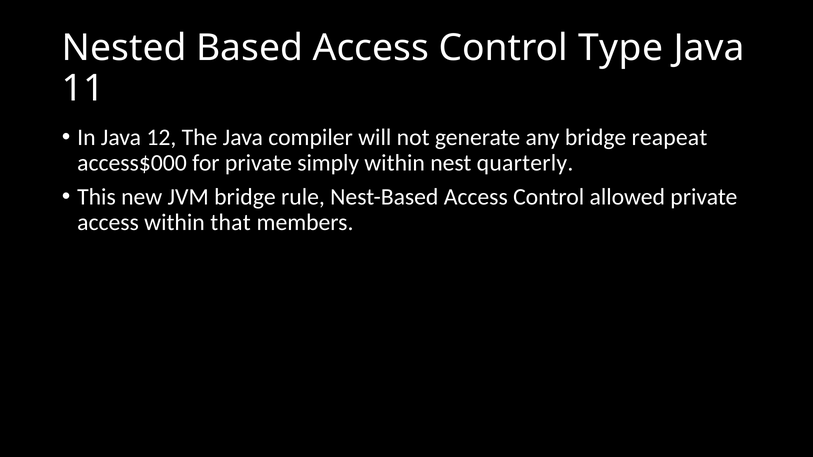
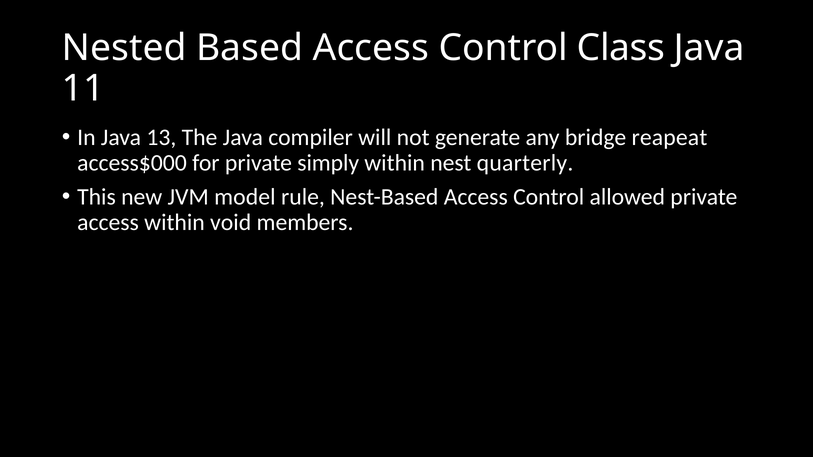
Type: Type -> Class
12: 12 -> 13
JVM bridge: bridge -> model
that: that -> void
